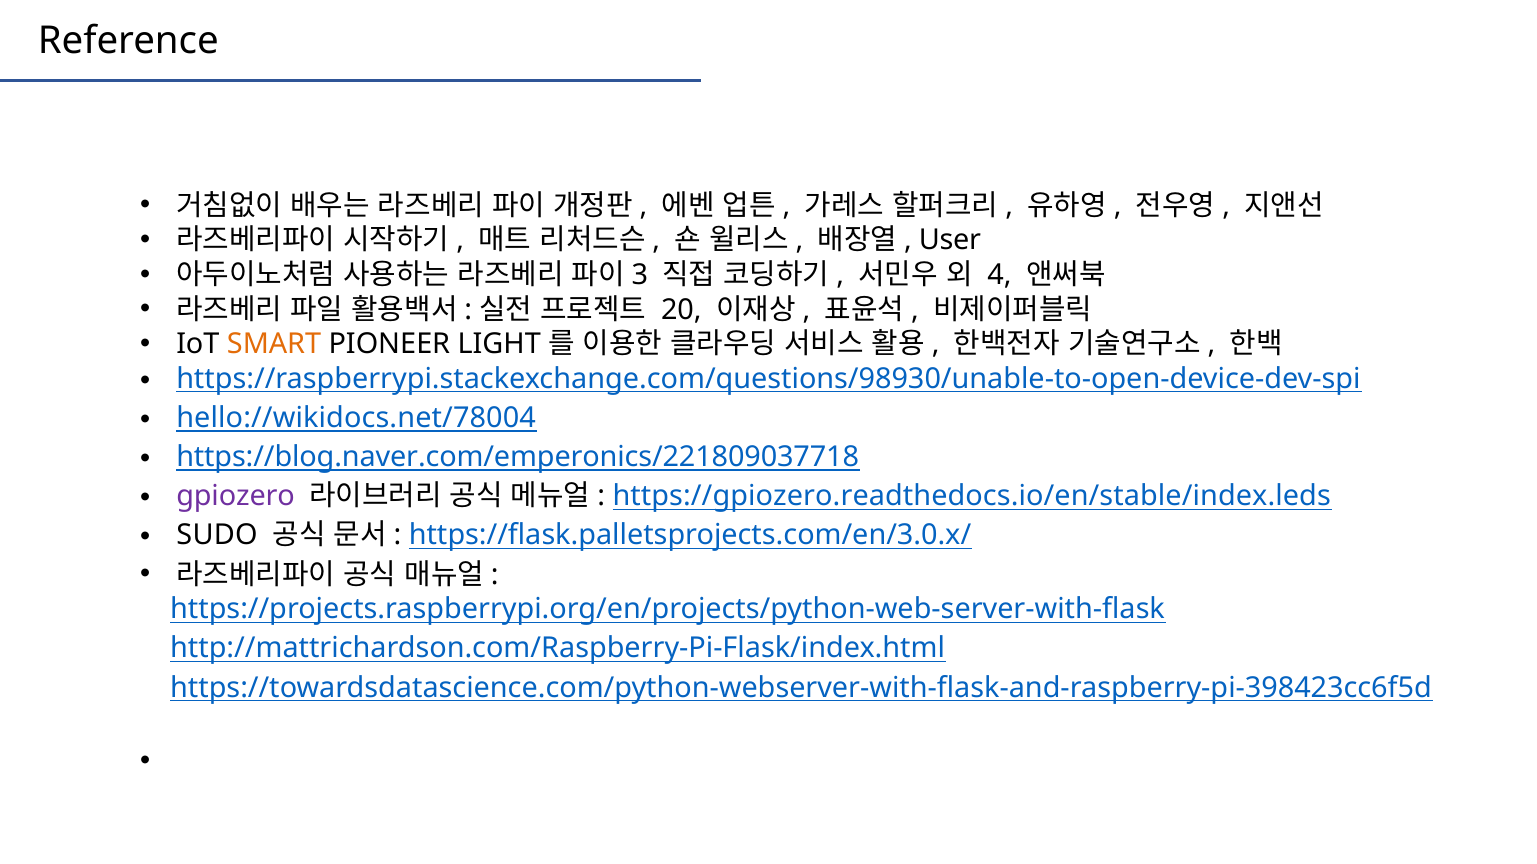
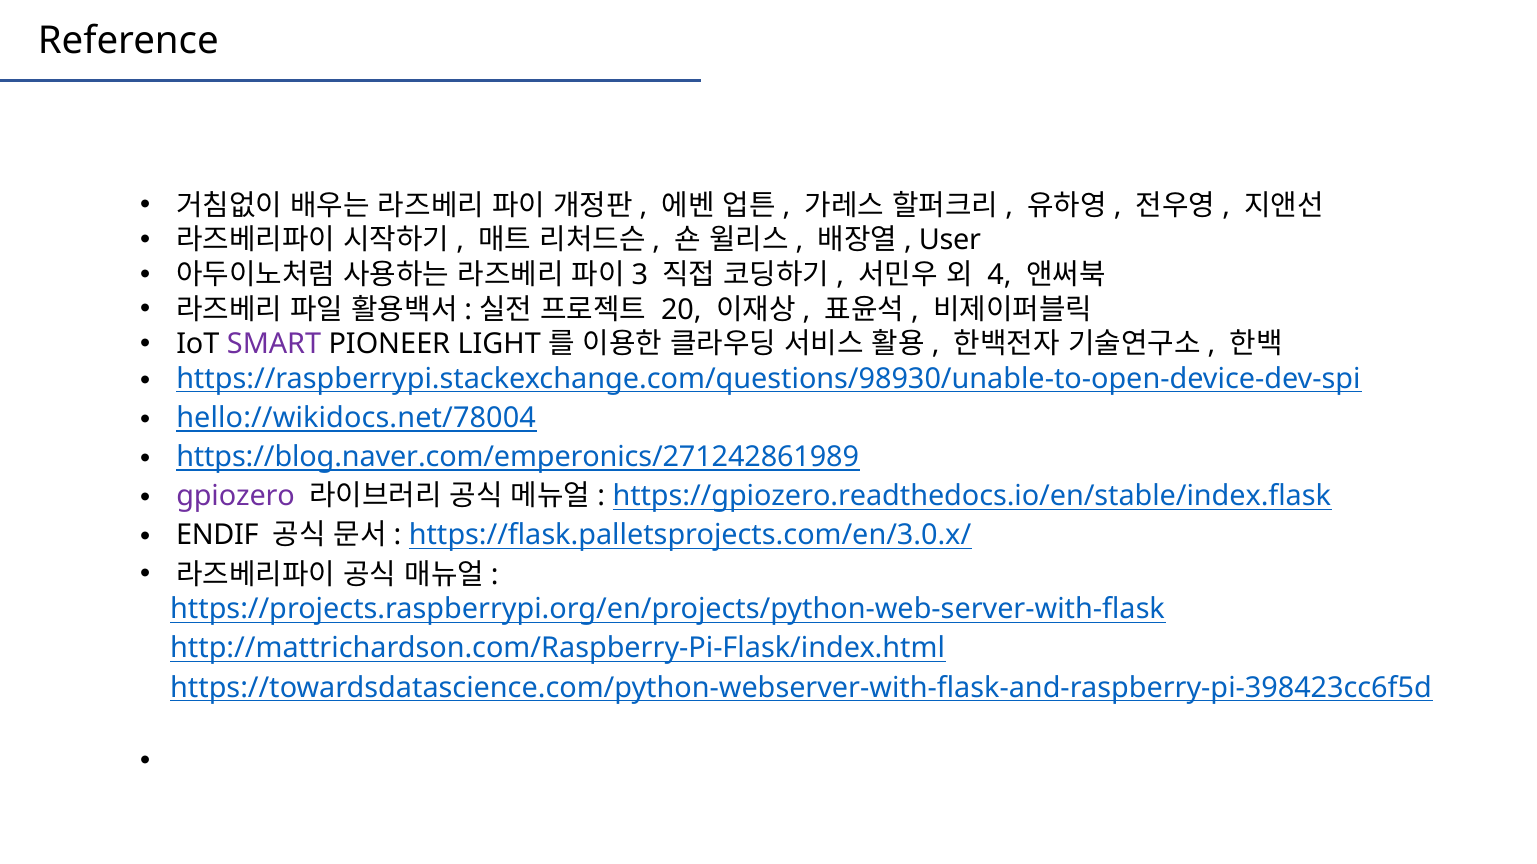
SMART colour: orange -> purple
https://blog.naver.com/emperonics/221809037718: https://blog.naver.com/emperonics/221809037718 -> https://blog.naver.com/emperonics/271242861989
https://gpiozero.readthedocs.io/en/stable/index.leds: https://gpiozero.readthedocs.io/en/stable/index.leds -> https://gpiozero.readthedocs.io/en/stable/index.flask
SUDO: SUDO -> ENDIF
